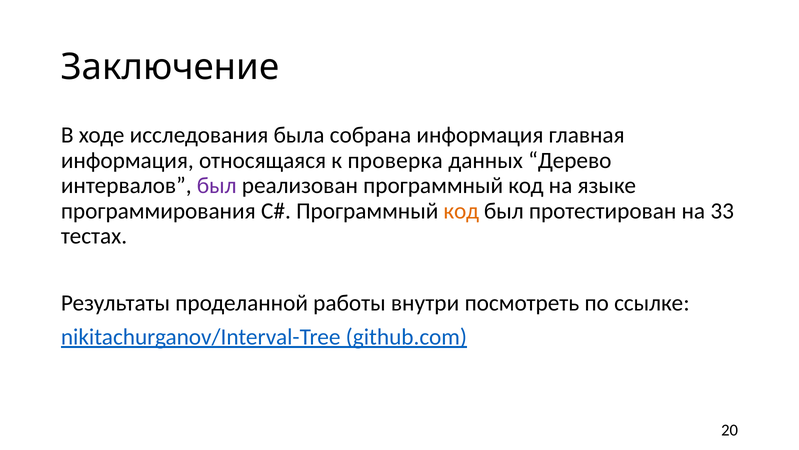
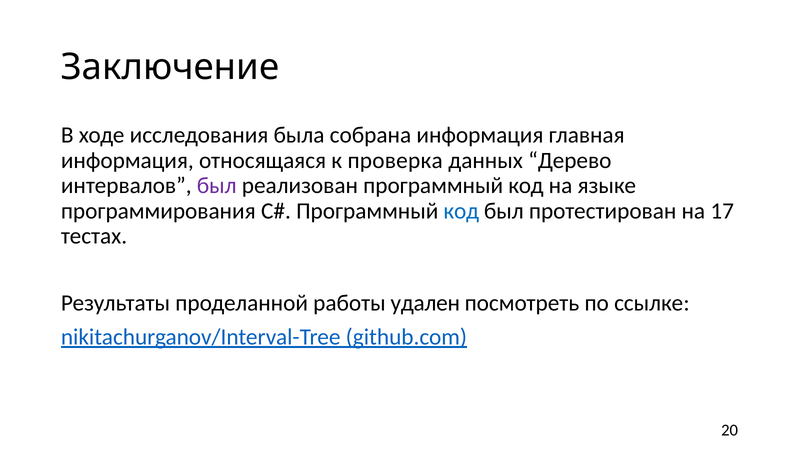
код at (461, 211) colour: orange -> blue
33: 33 -> 17
внутри: внутри -> удален
